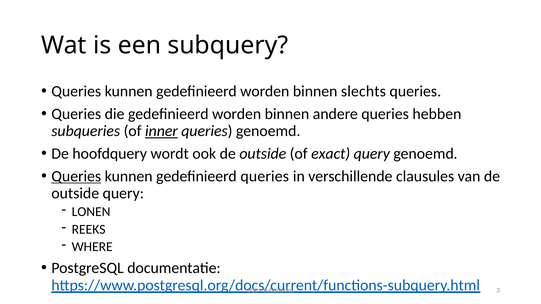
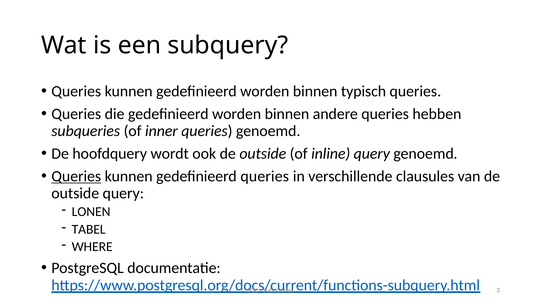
slechts: slechts -> typisch
inner underline: present -> none
exact: exact -> inline
REEKS: REEKS -> TABEL
